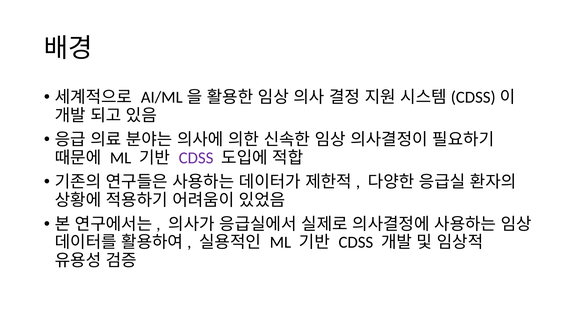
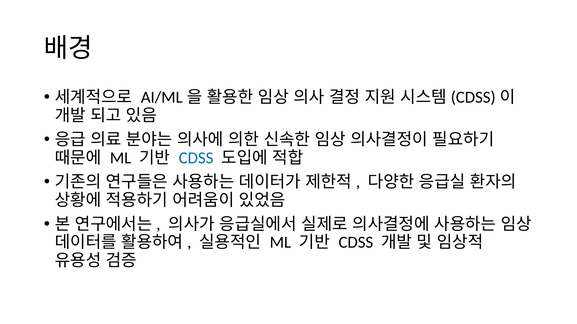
CDSS at (196, 158) colour: purple -> blue
